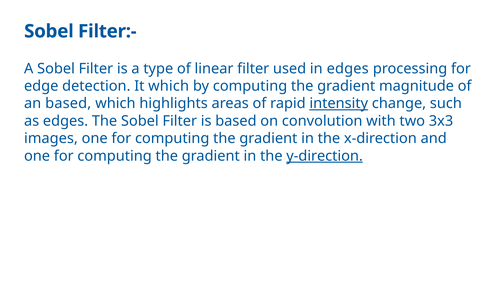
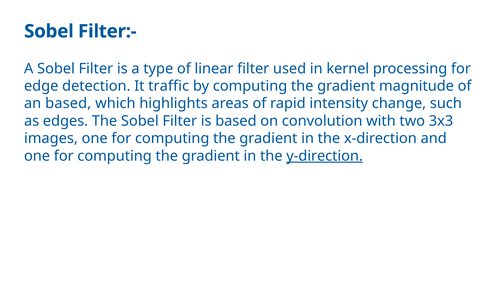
in edges: edges -> kernel
It which: which -> traffic
intensity underline: present -> none
